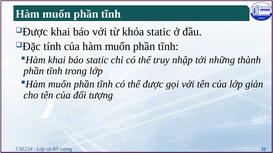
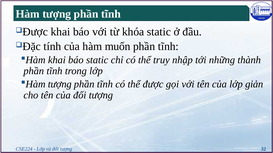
muốn at (57, 14): muốn -> tượng
muốn at (60, 84): muốn -> tượng
